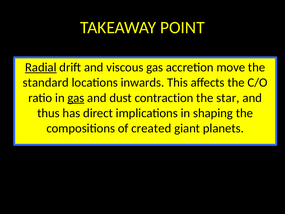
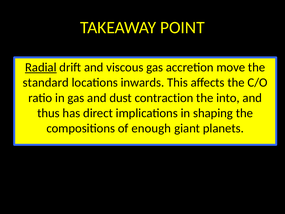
gas at (76, 98) underline: present -> none
star: star -> into
created: created -> enough
